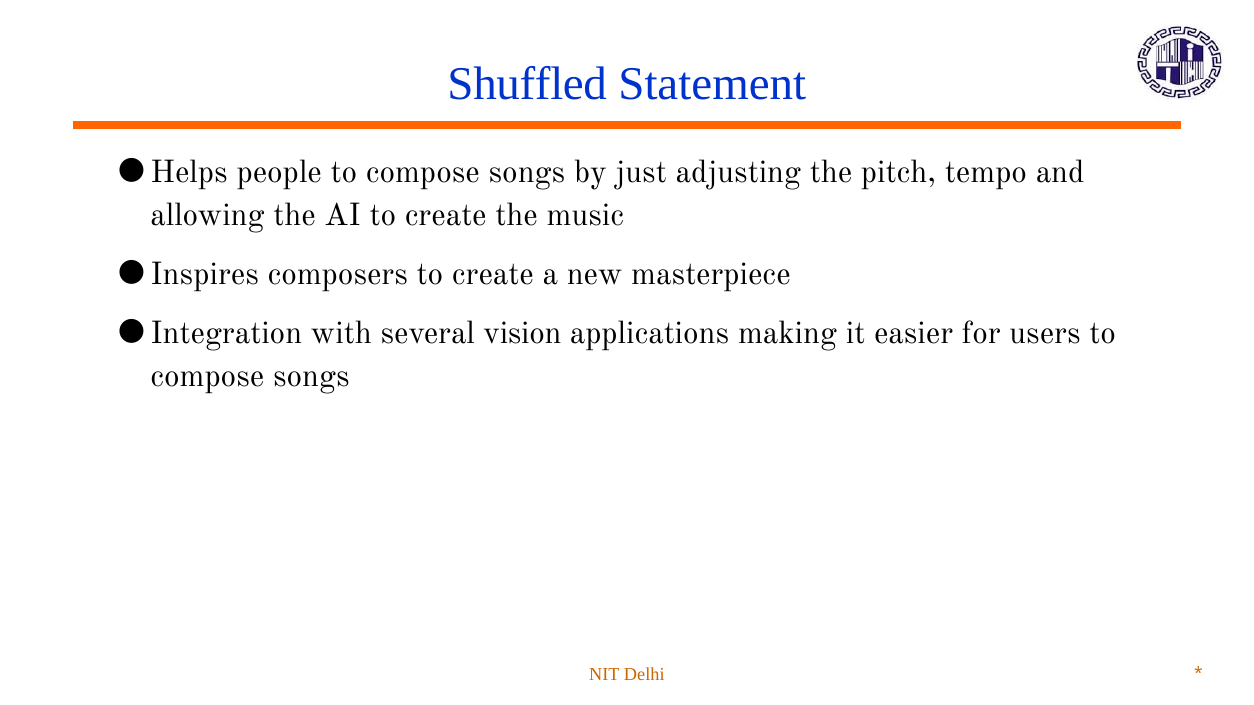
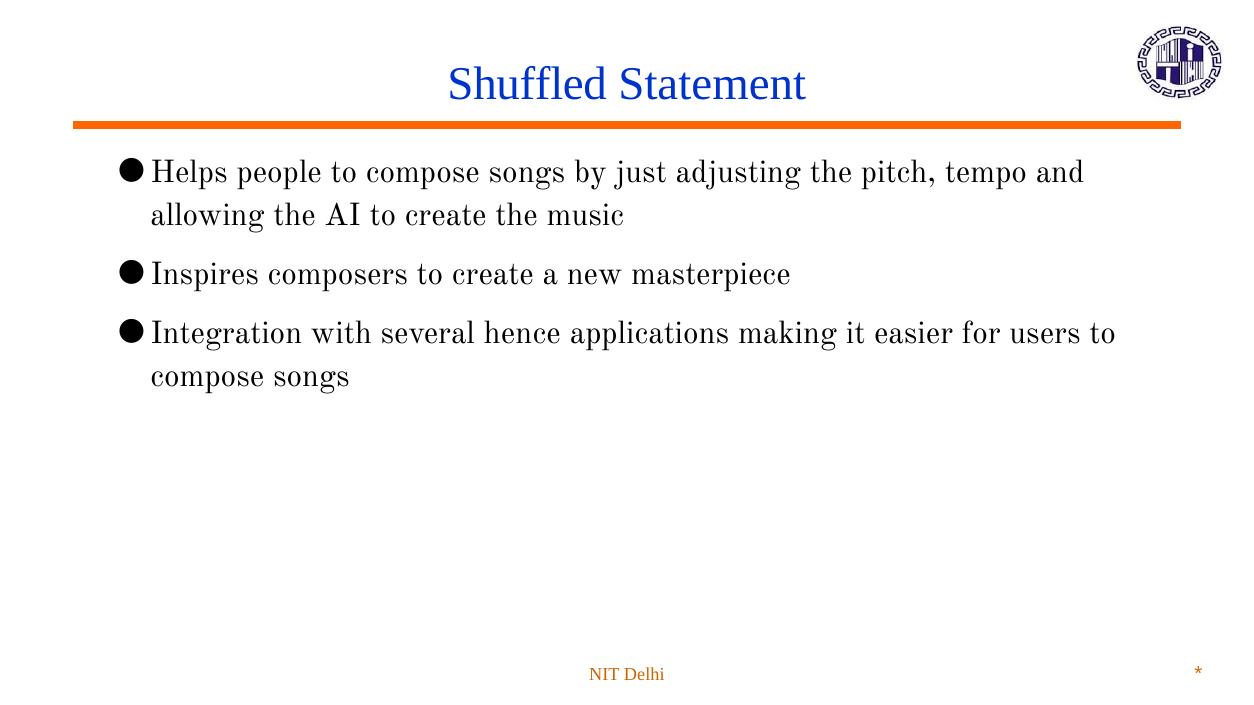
vision: vision -> hence
